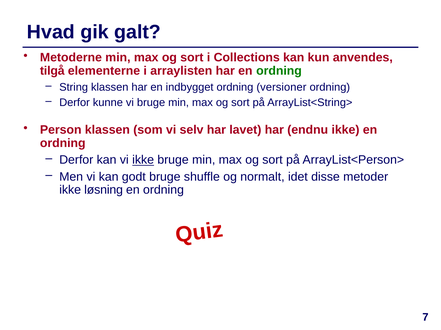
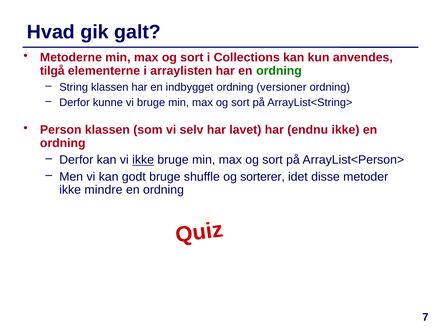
normalt: normalt -> sorterer
løsning: løsning -> mindre
